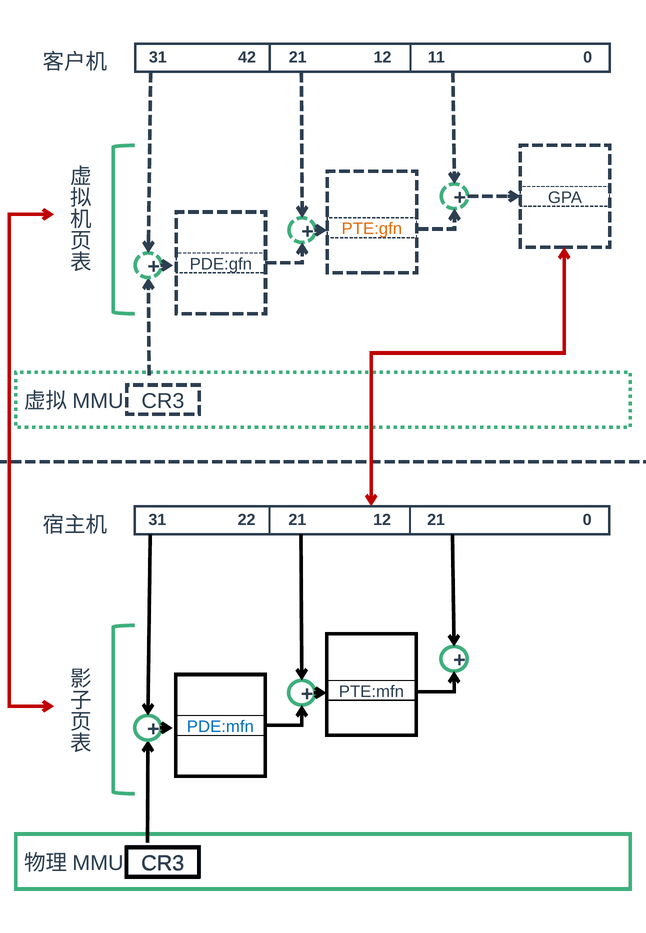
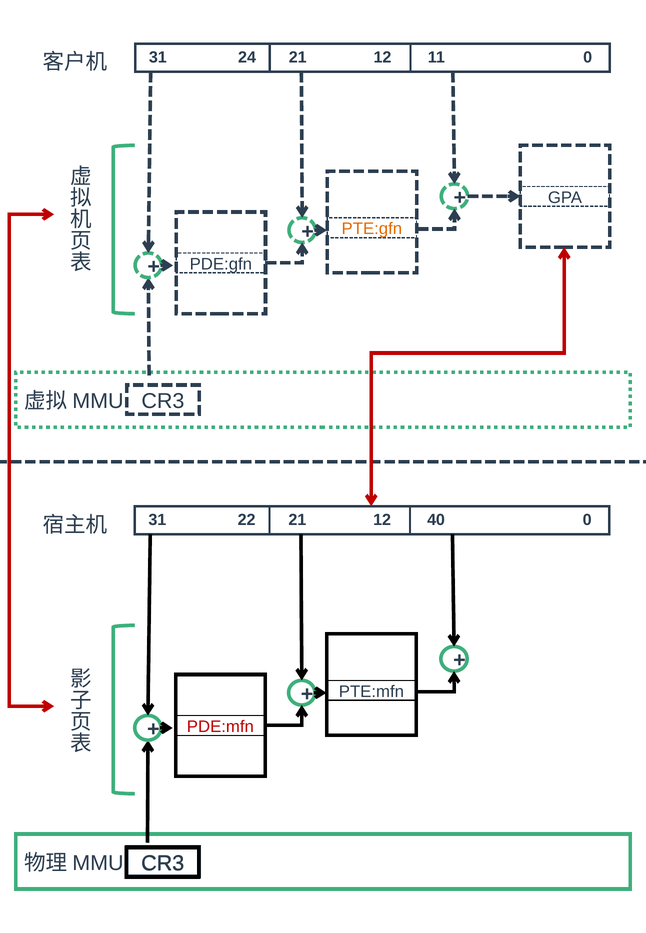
42: 42 -> 24
12 21: 21 -> 40
PDE:mfn colour: blue -> red
